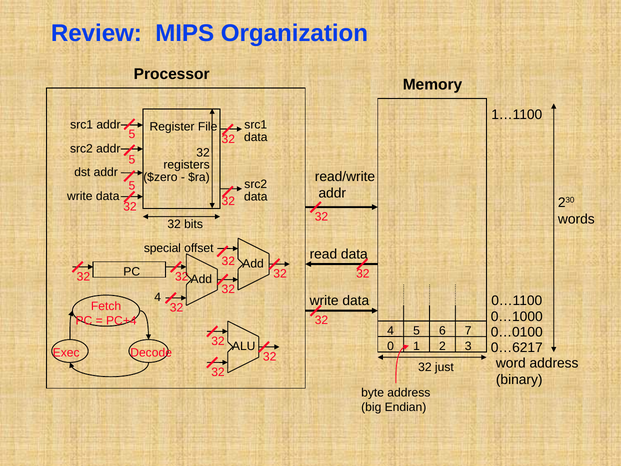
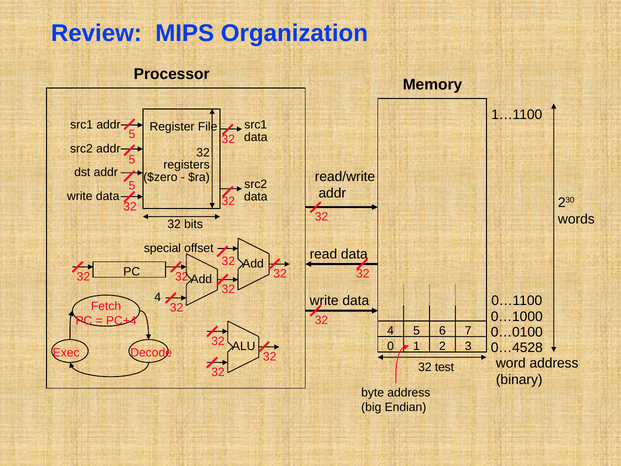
0…6217: 0…6217 -> 0…4528
just: just -> test
